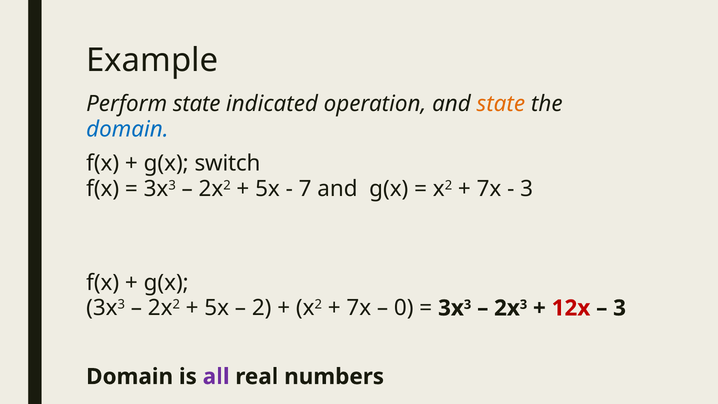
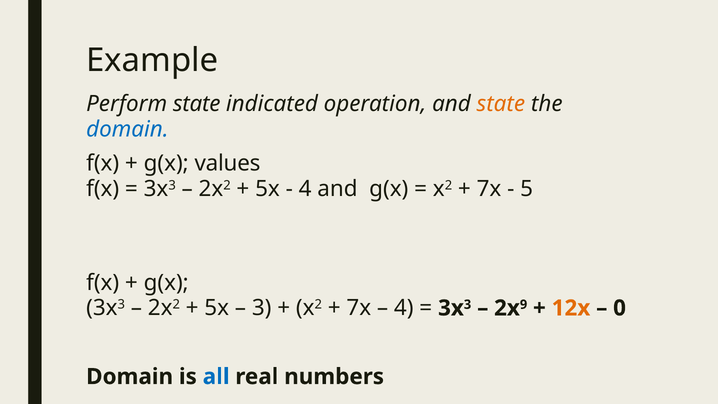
switch: switch -> values
7 at (305, 189): 7 -> 4
3 at (527, 189): 3 -> 5
2 at (262, 308): 2 -> 3
0 at (404, 308): 0 -> 4
3 at (524, 304): 3 -> 9
12x colour: red -> orange
3 at (620, 308): 3 -> 0
all colour: purple -> blue
